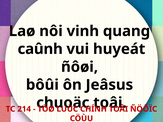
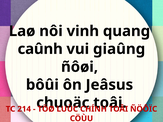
huyeát: huyeát -> giaûng
